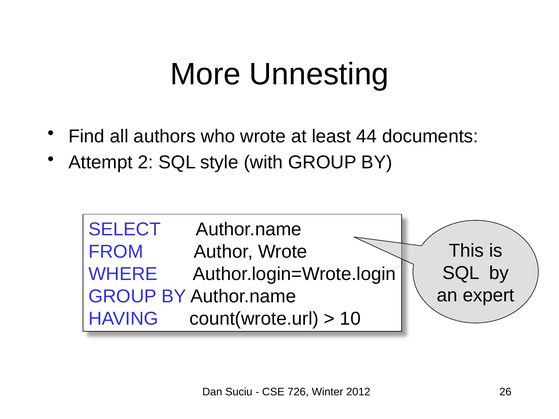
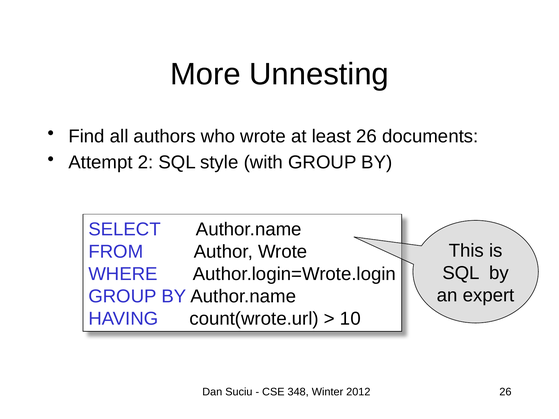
least 44: 44 -> 26
726: 726 -> 348
